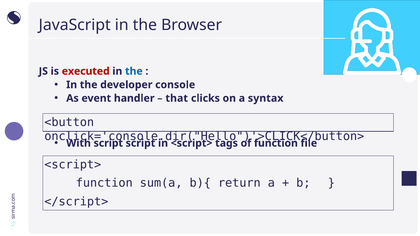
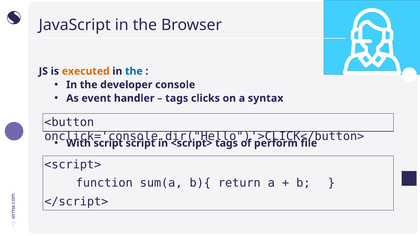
executed colour: red -> orange
that at (177, 98): that -> tags
of function: function -> perform
